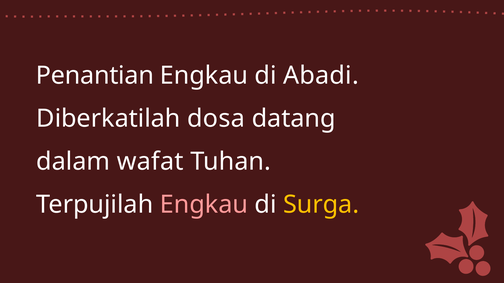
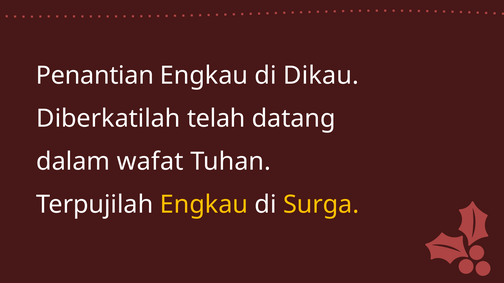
Abadi: Abadi -> Dikau
dosa: dosa -> telah
Engkau at (204, 205) colour: pink -> yellow
